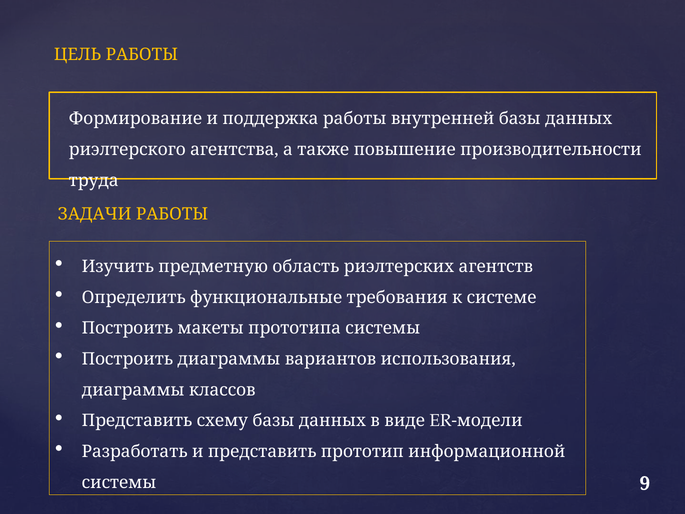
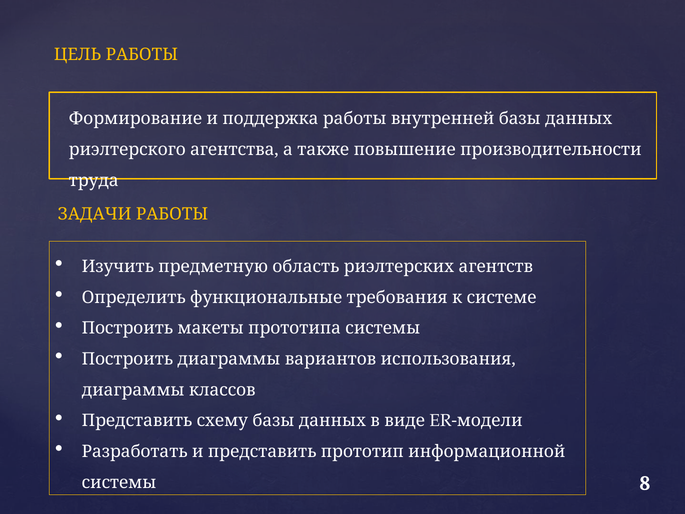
9: 9 -> 8
